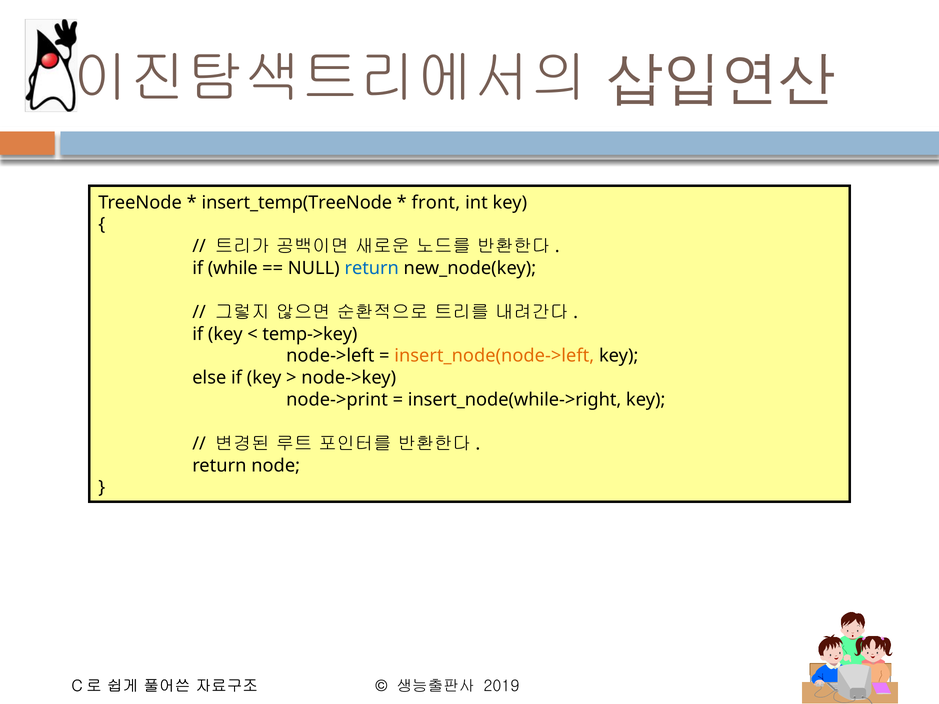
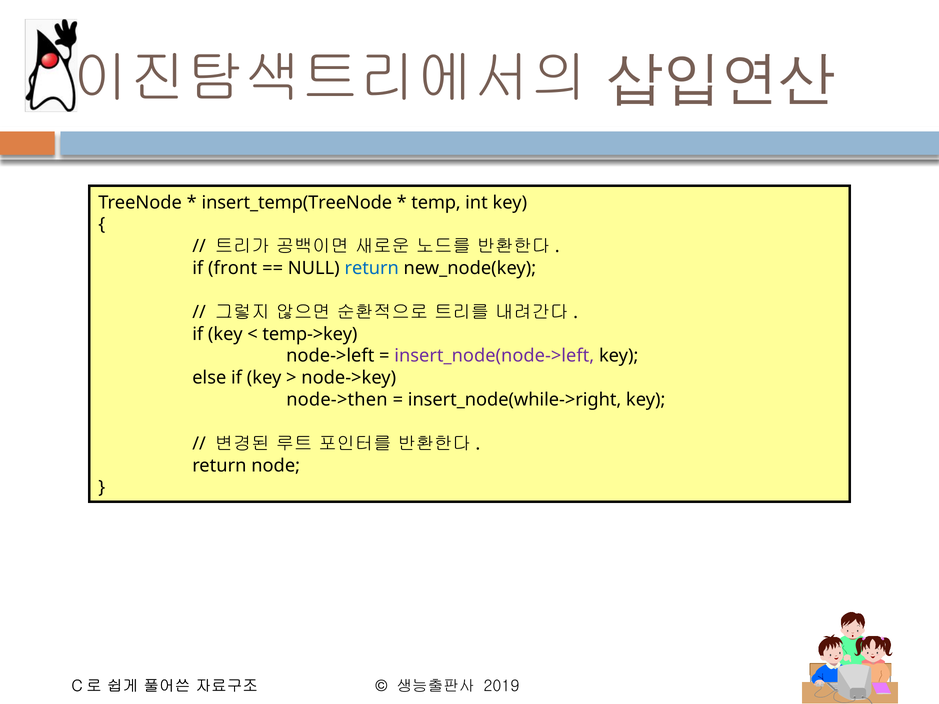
front: front -> temp
while: while -> front
insert_node(node->left colour: orange -> purple
node->print: node->print -> node->then
